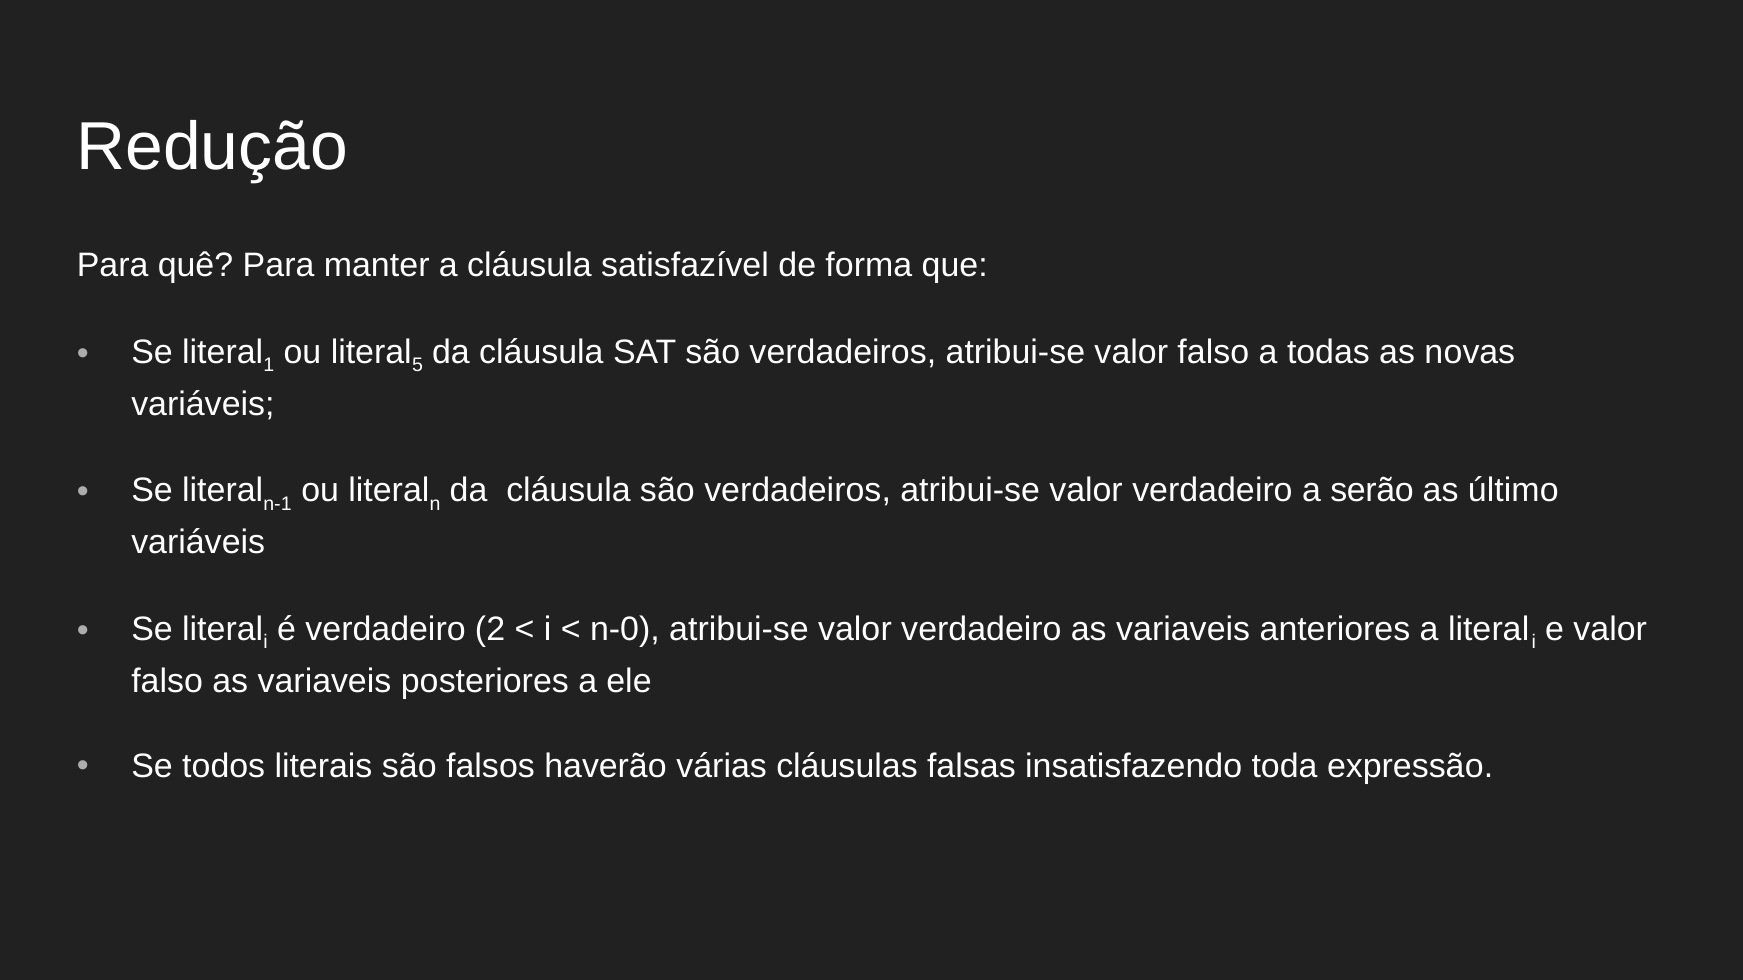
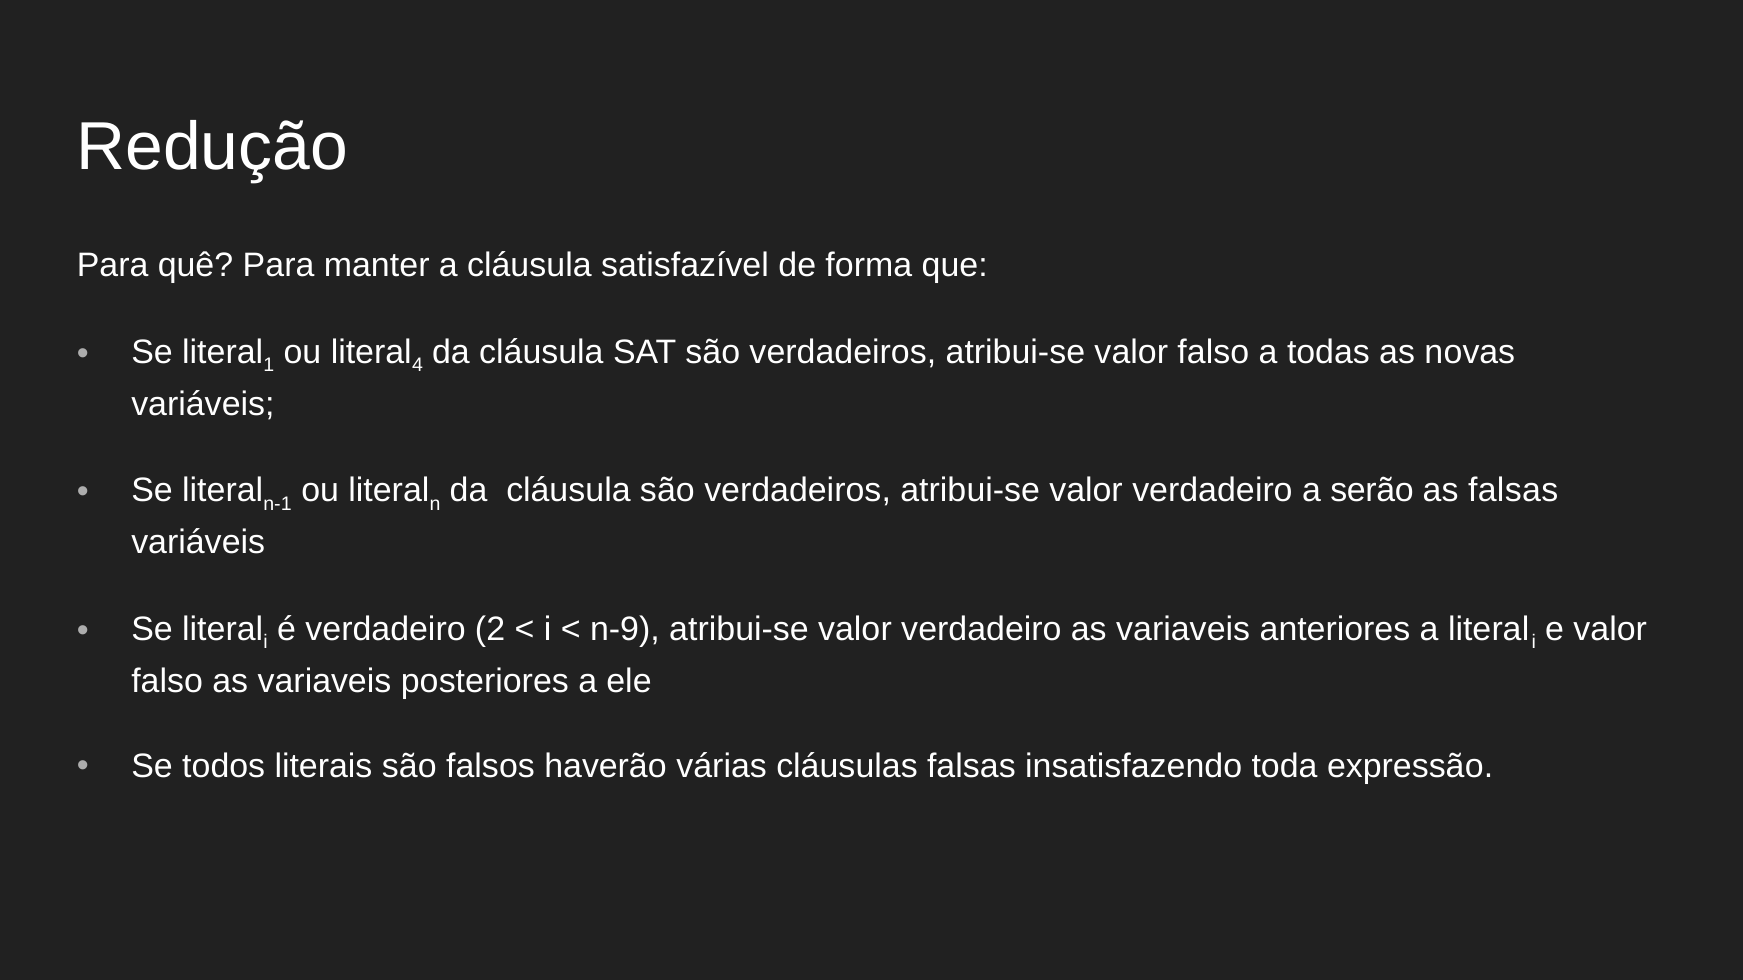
5: 5 -> 4
as último: último -> falsas
n-0: n-0 -> n-9
